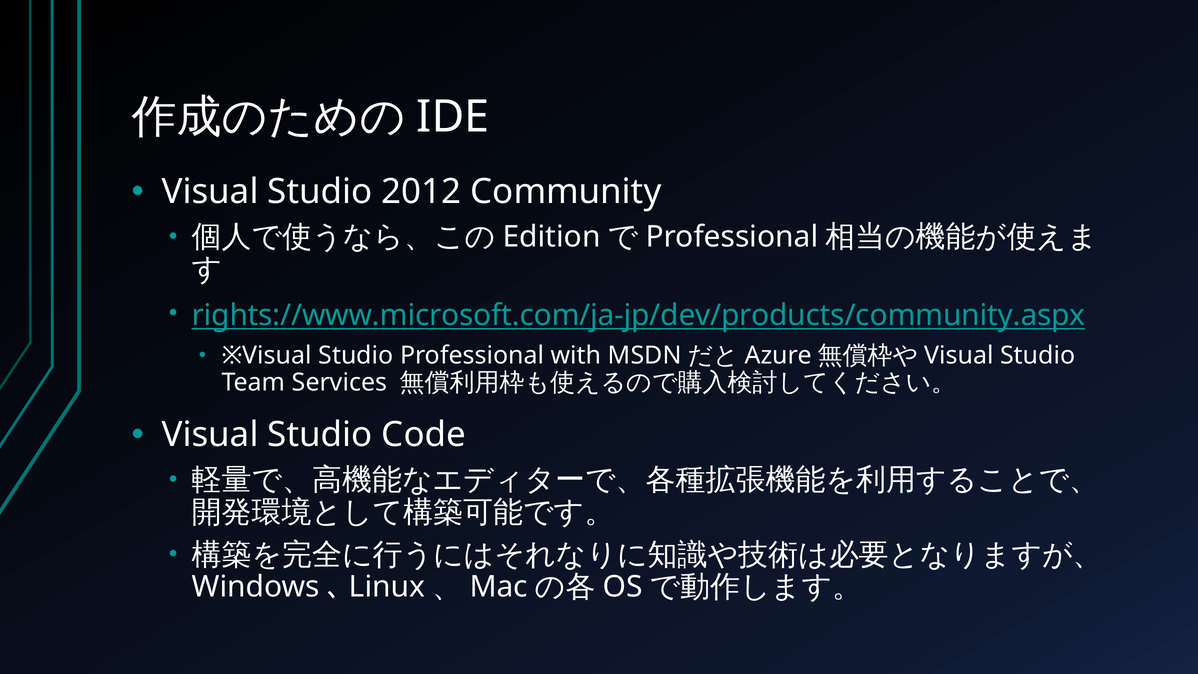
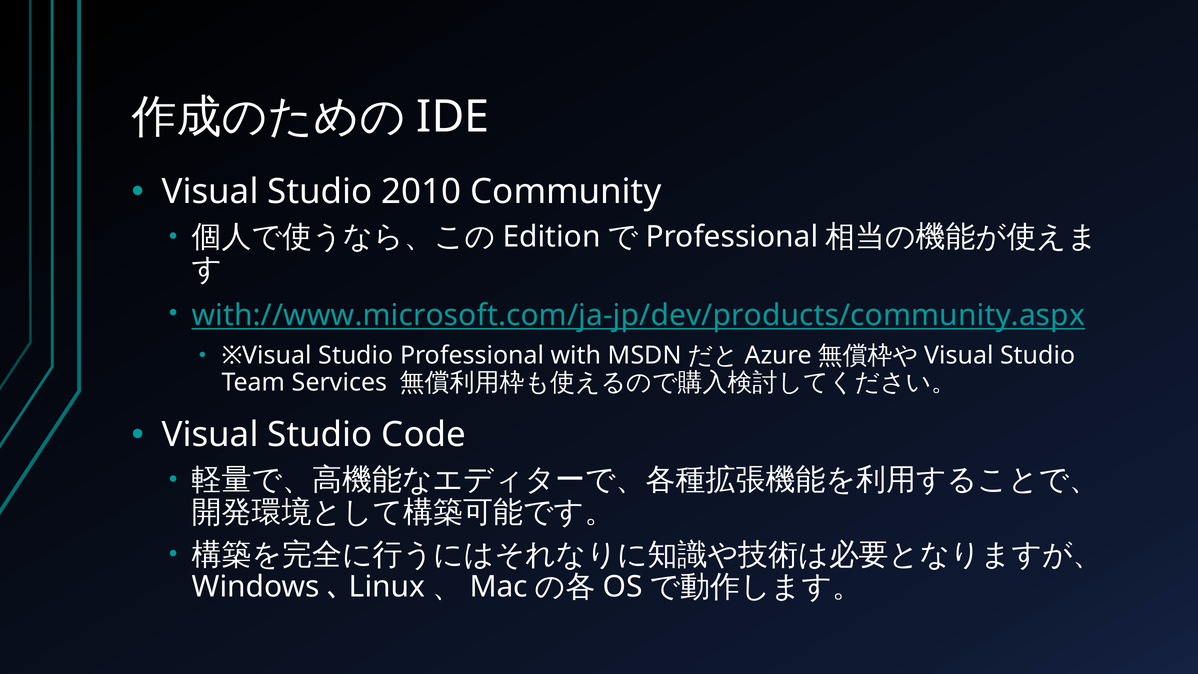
2012: 2012 -> 2010
rights://www.microsoft.com/ja-jp/dev/products/community.aspx: rights://www.microsoft.com/ja-jp/dev/products/community.aspx -> with://www.microsoft.com/ja-jp/dev/products/community.aspx
